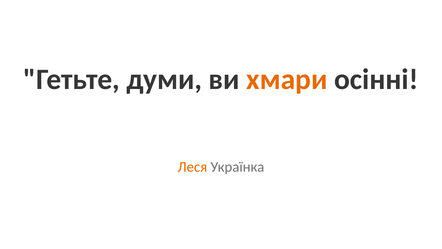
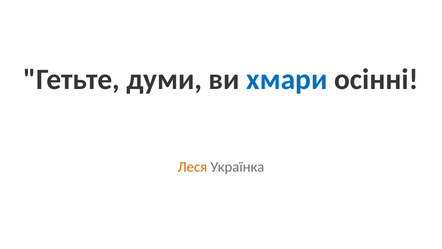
хмари colour: orange -> blue
